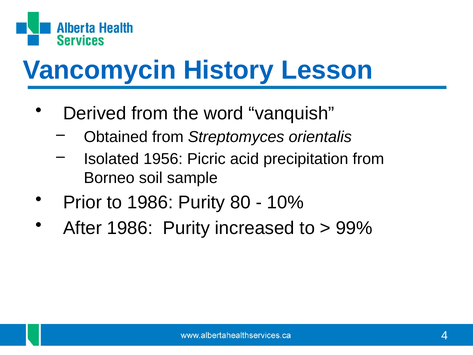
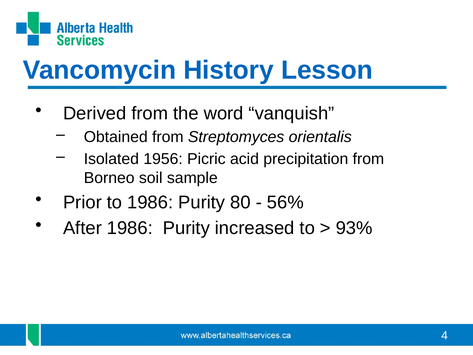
10%: 10% -> 56%
99%: 99% -> 93%
